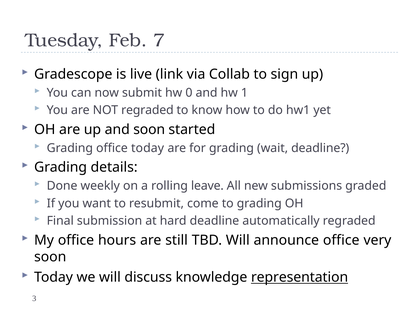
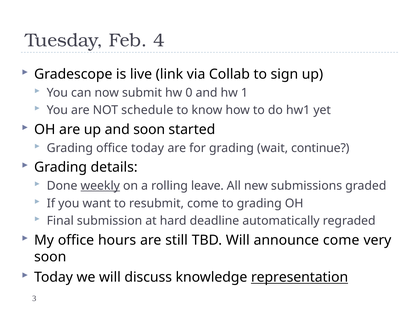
7: 7 -> 4
NOT regraded: regraded -> schedule
wait deadline: deadline -> continue
weekly underline: none -> present
announce office: office -> come
